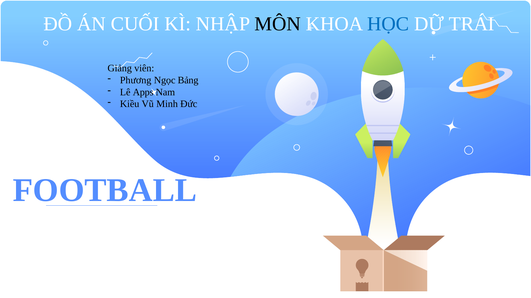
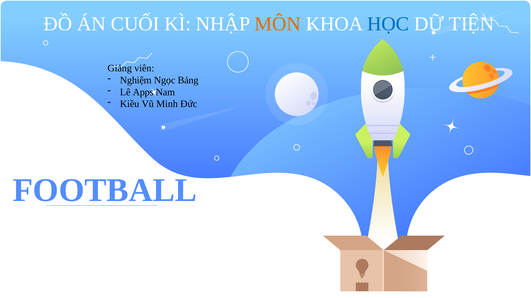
MÔN colour: black -> orange
TRÁI: TRÁI -> TIỆN
Phương: Phương -> Nghiệm
